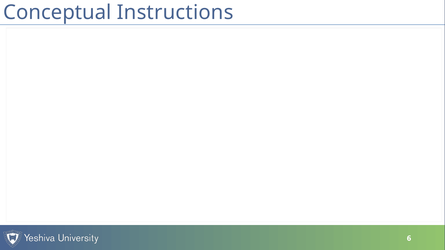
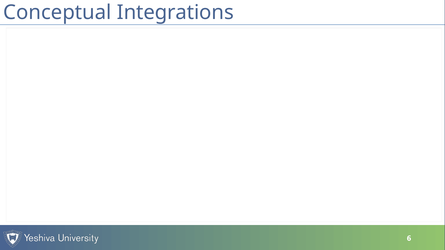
Instructions: Instructions -> Integrations
